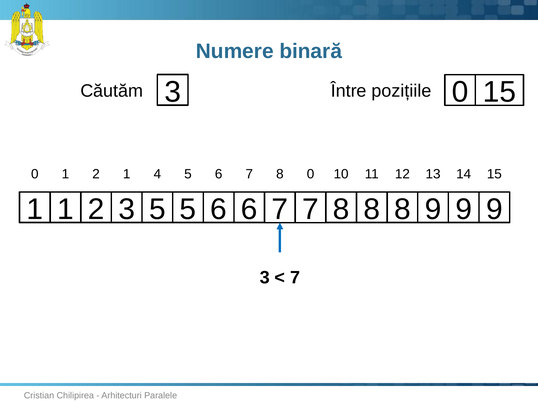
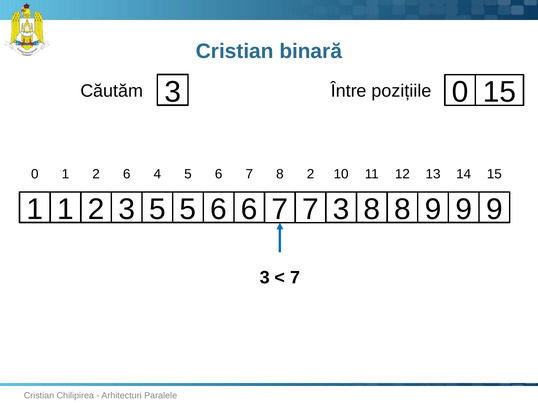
Numere at (235, 51): Numere -> Cristian
2 1: 1 -> 6
8 0: 0 -> 2
7 7 8: 8 -> 3
